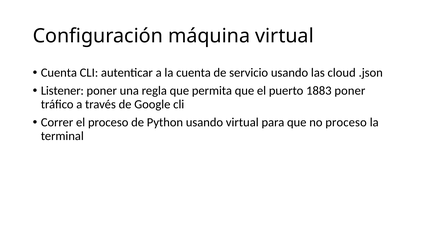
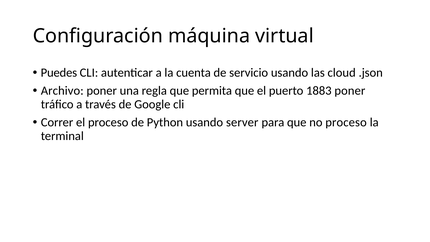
Cuenta at (59, 73): Cuenta -> Puedes
Listener: Listener -> Archivo
usando virtual: virtual -> server
